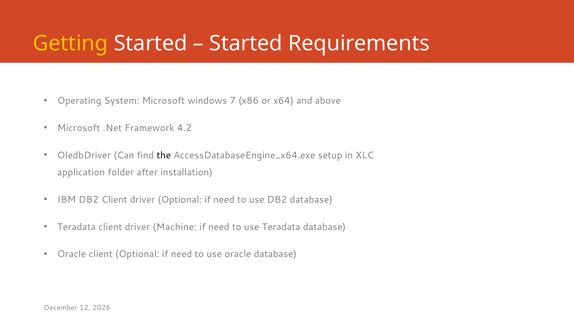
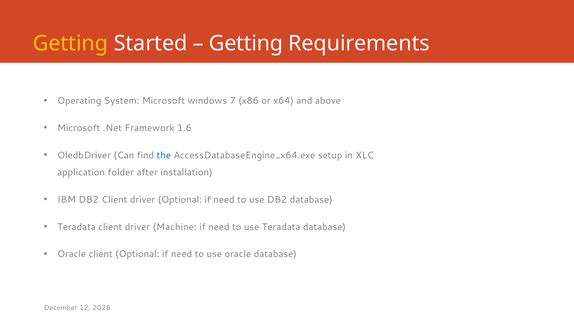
Started at (246, 43): Started -> Getting
4.2: 4.2 -> 1.6
the colour: black -> blue
